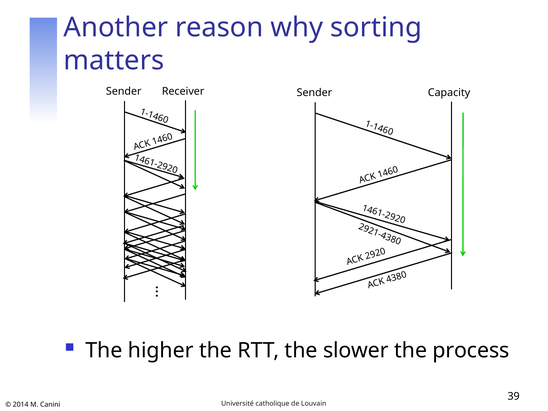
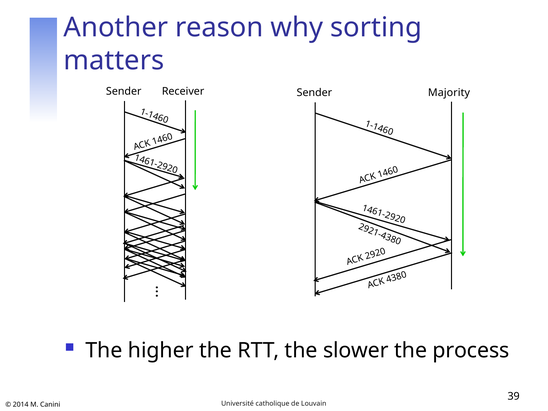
Capacity: Capacity -> Majority
